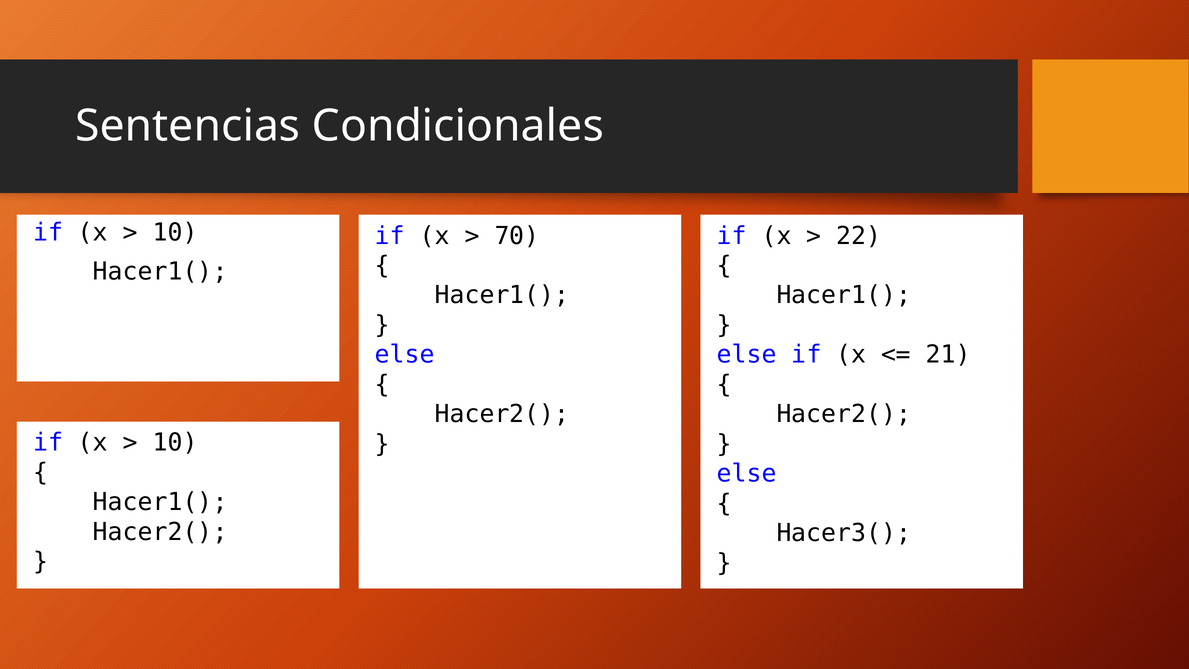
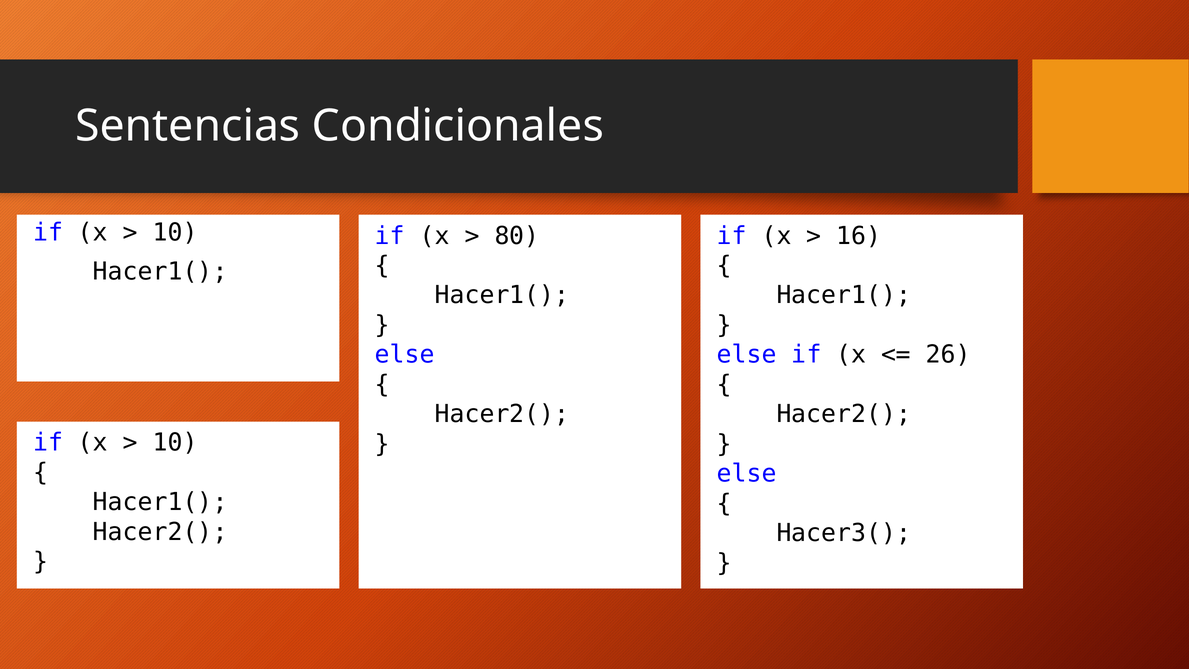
70: 70 -> 80
22: 22 -> 16
21: 21 -> 26
